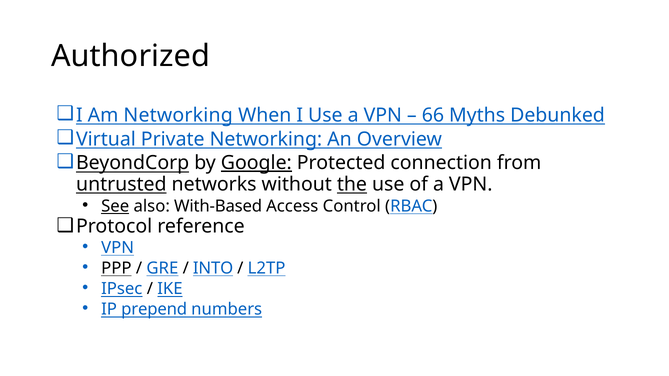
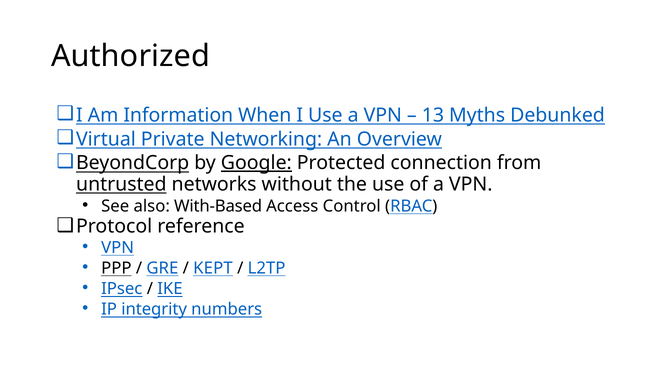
Am Networking: Networking -> Information
66: 66 -> 13
the underline: present -> none
See underline: present -> none
INTO: INTO -> KEPT
prepend: prepend -> integrity
